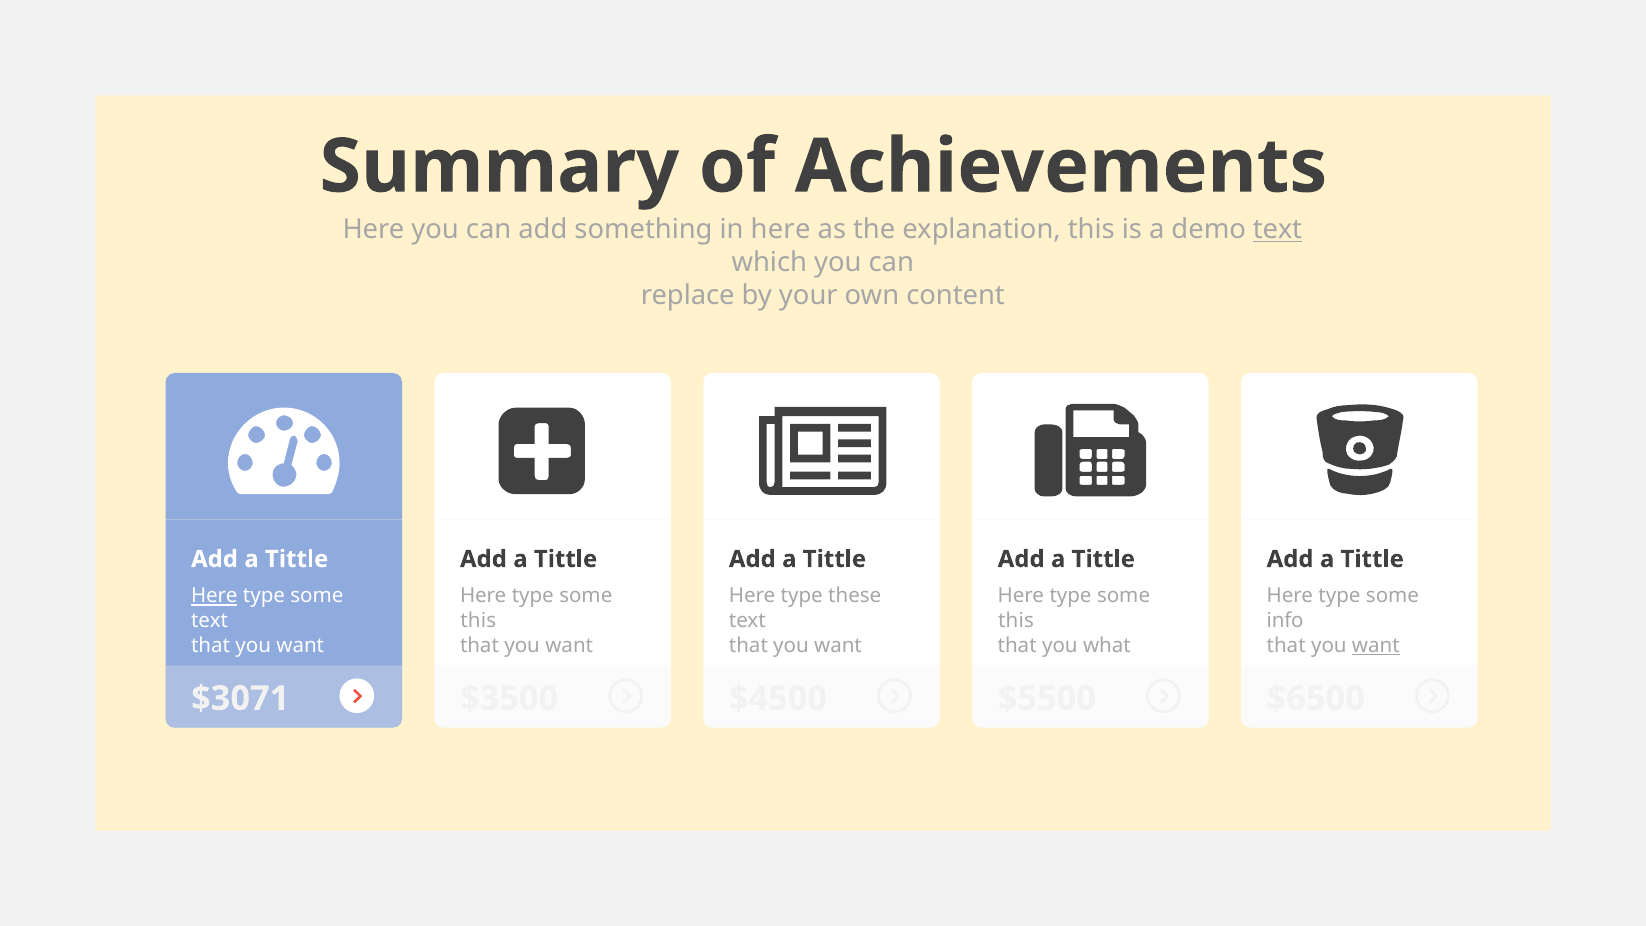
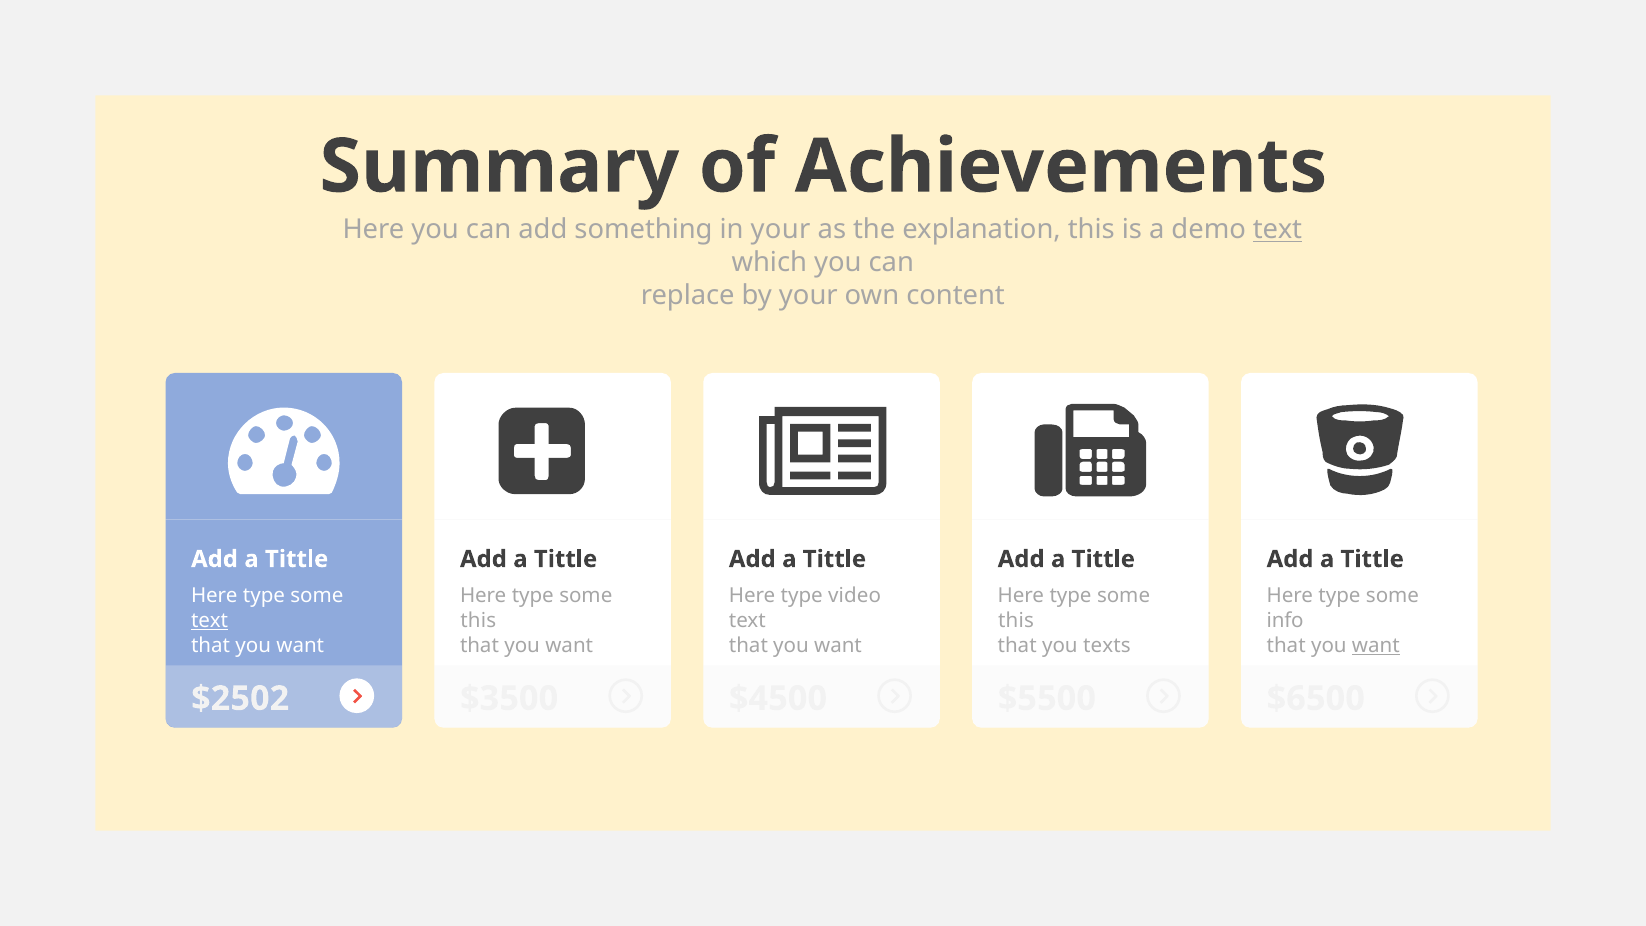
in here: here -> your
Here at (214, 596) underline: present -> none
these: these -> video
text at (210, 621) underline: none -> present
what: what -> texts
$3071: $3071 -> $2502
